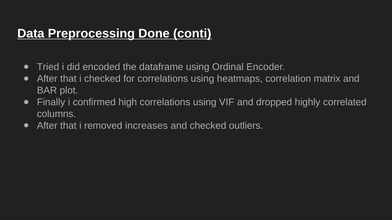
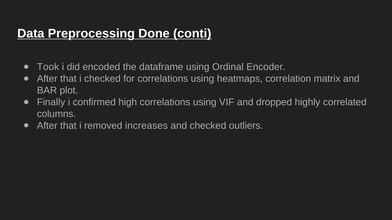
Tried: Tried -> Took
